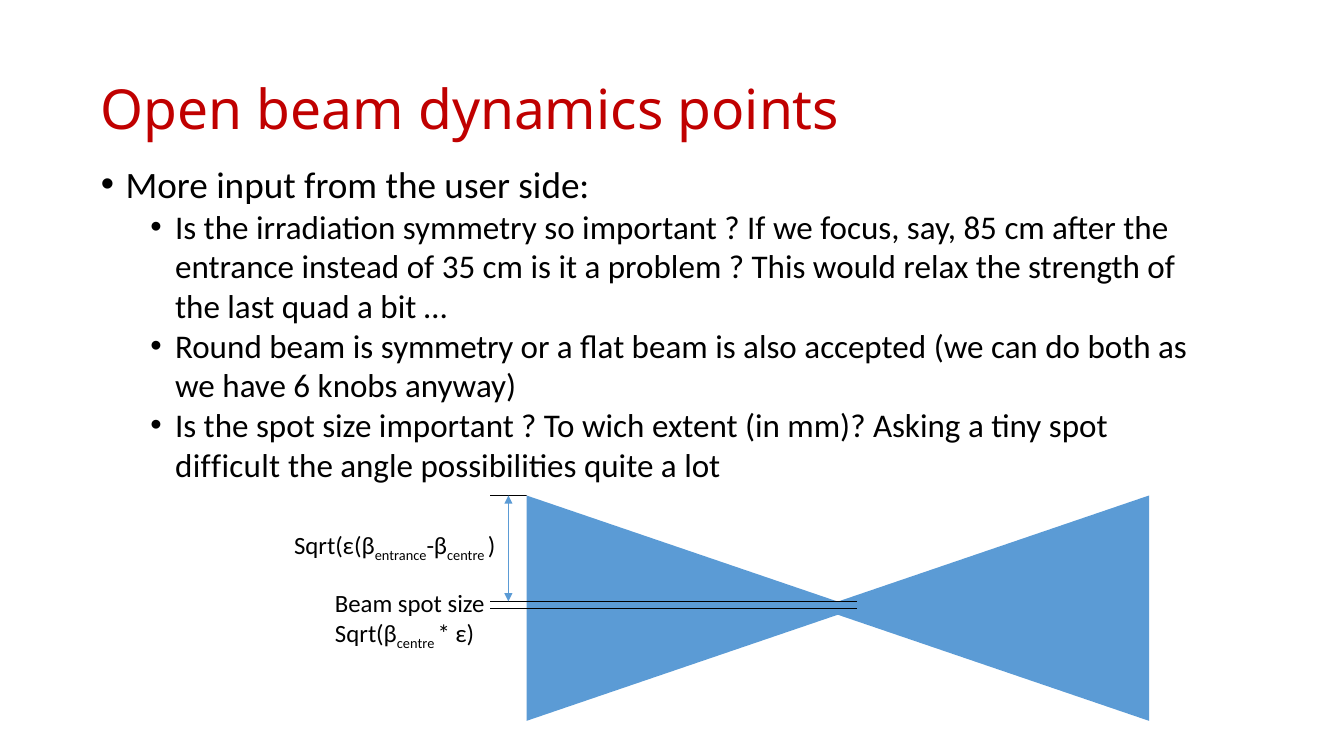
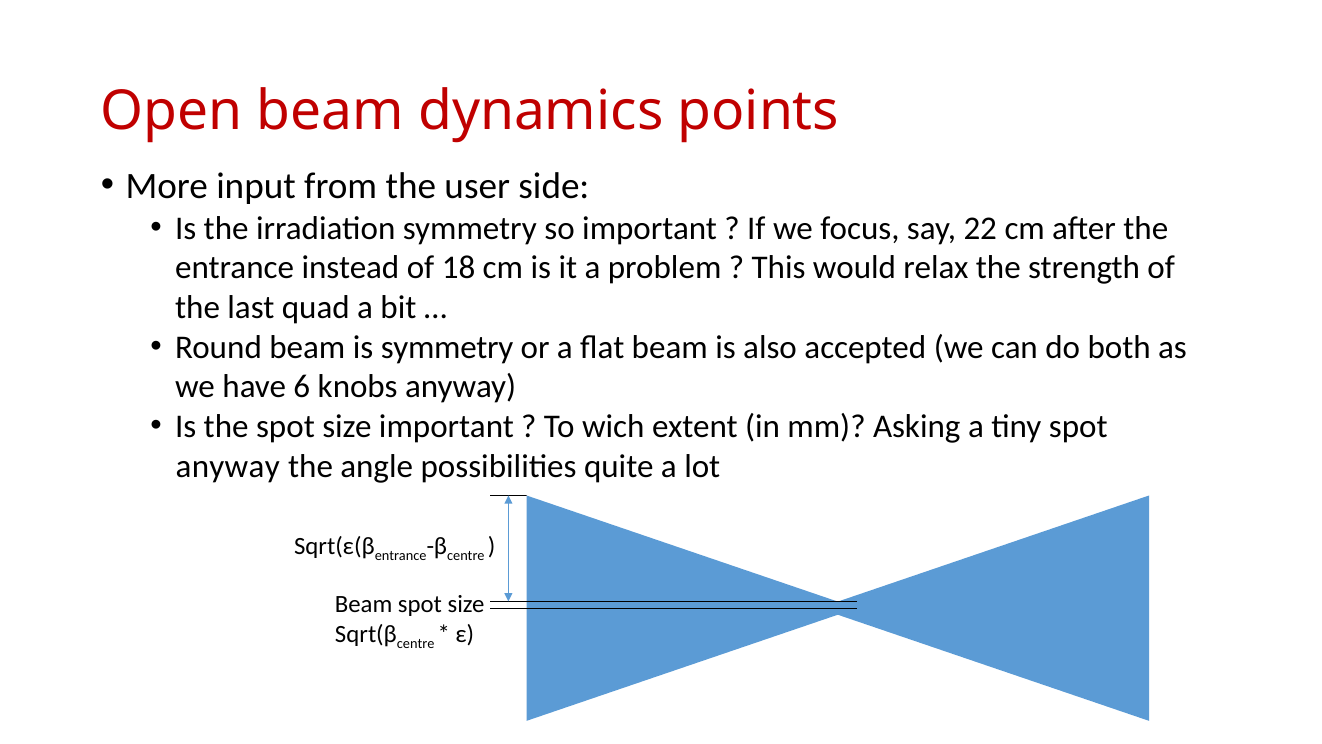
85: 85 -> 22
35: 35 -> 18
difficult at (228, 466): difficult -> anyway
